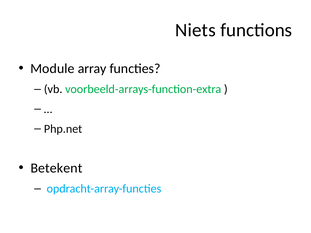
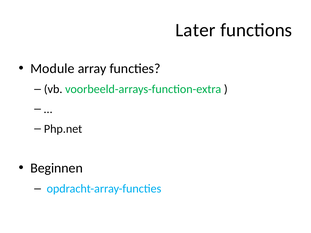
Niets: Niets -> Later
Betekent: Betekent -> Beginnen
